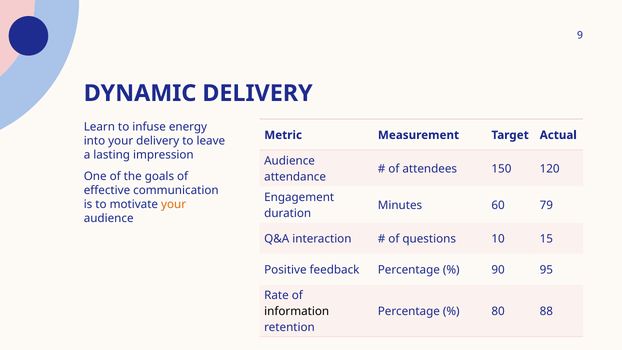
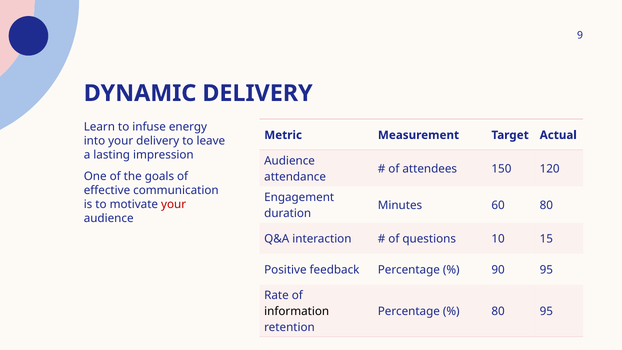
your at (174, 205) colour: orange -> red
60 79: 79 -> 80
80 88: 88 -> 95
